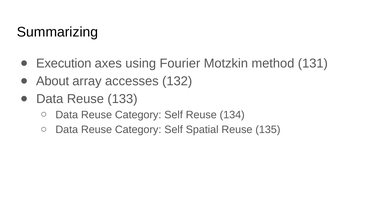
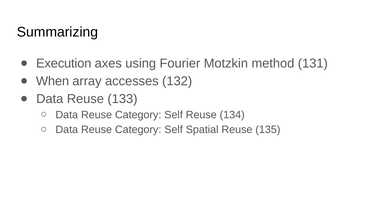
About: About -> When
